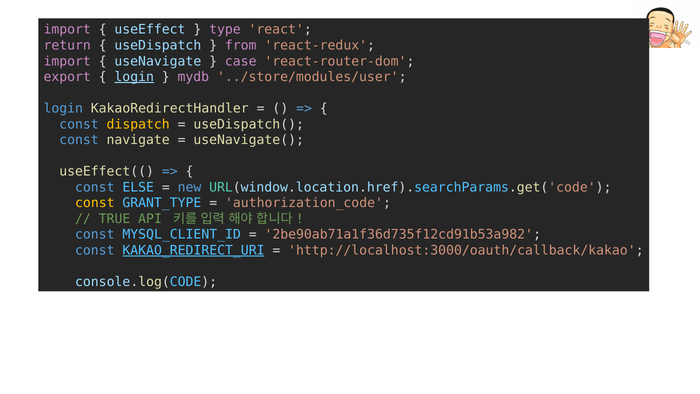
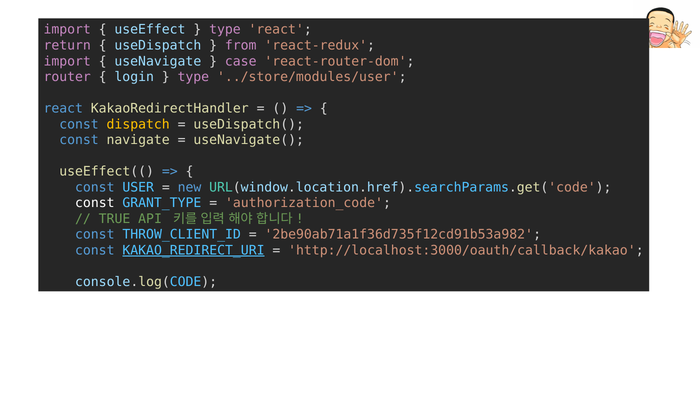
export: export -> router
login at (134, 77) underline: present -> none
mydb at (193, 77): mydb -> type
login at (63, 108): login -> react
ELSE: ELSE -> USER
const at (95, 203) colour: yellow -> white
MYSQL_CLIENT_ID: MYSQL_CLIENT_ID -> THROW_CLIENT_ID
